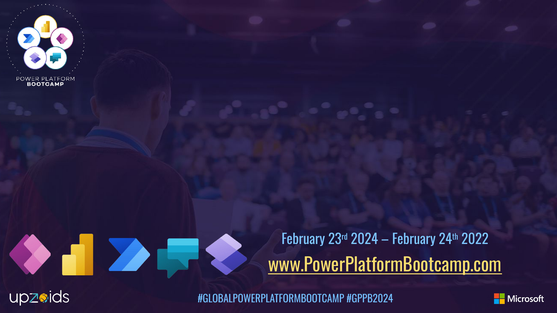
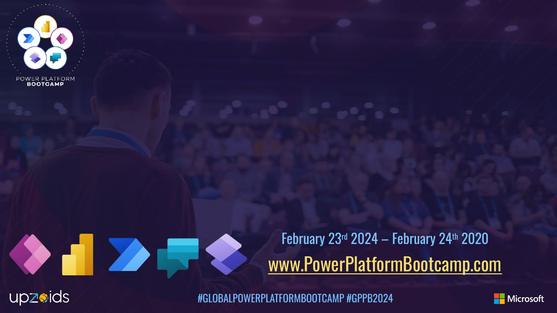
2022: 2022 -> 2020
